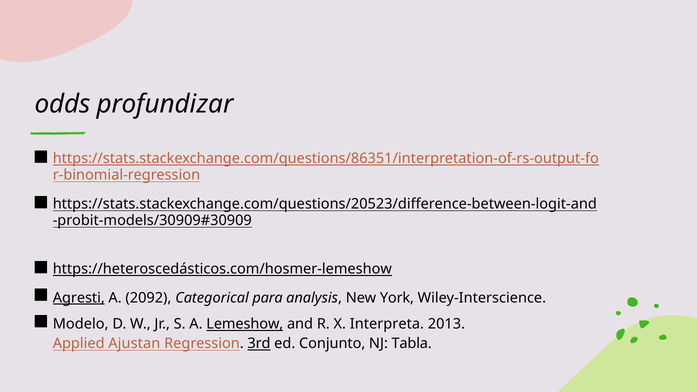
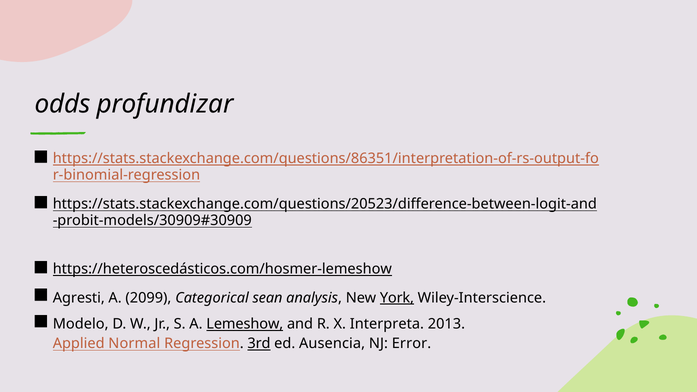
Agresti underline: present -> none
2092: 2092 -> 2099
para: para -> sean
York underline: none -> present
Ajustan: Ajustan -> Normal
Conjunto: Conjunto -> Ausencia
Tabla: Tabla -> Error
